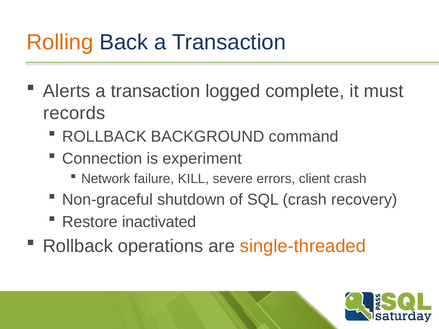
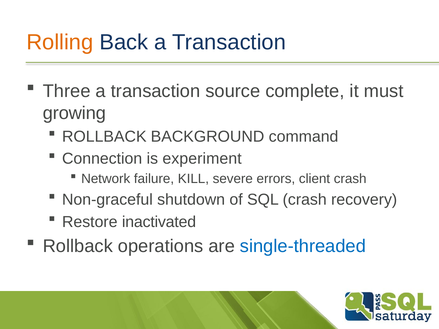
Alerts: Alerts -> Three
logged: logged -> source
records: records -> growing
single-threaded colour: orange -> blue
